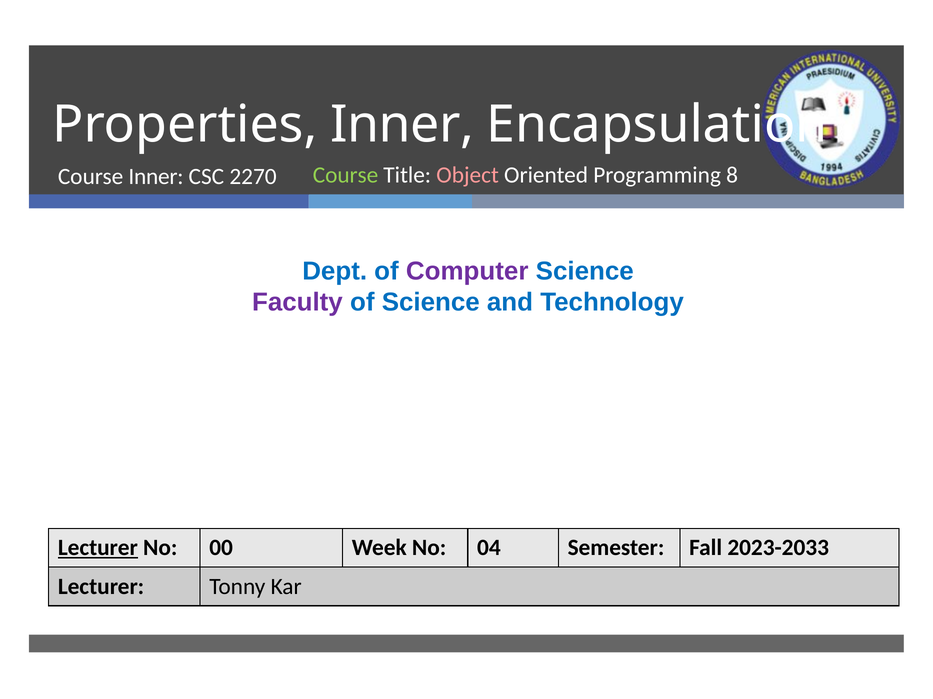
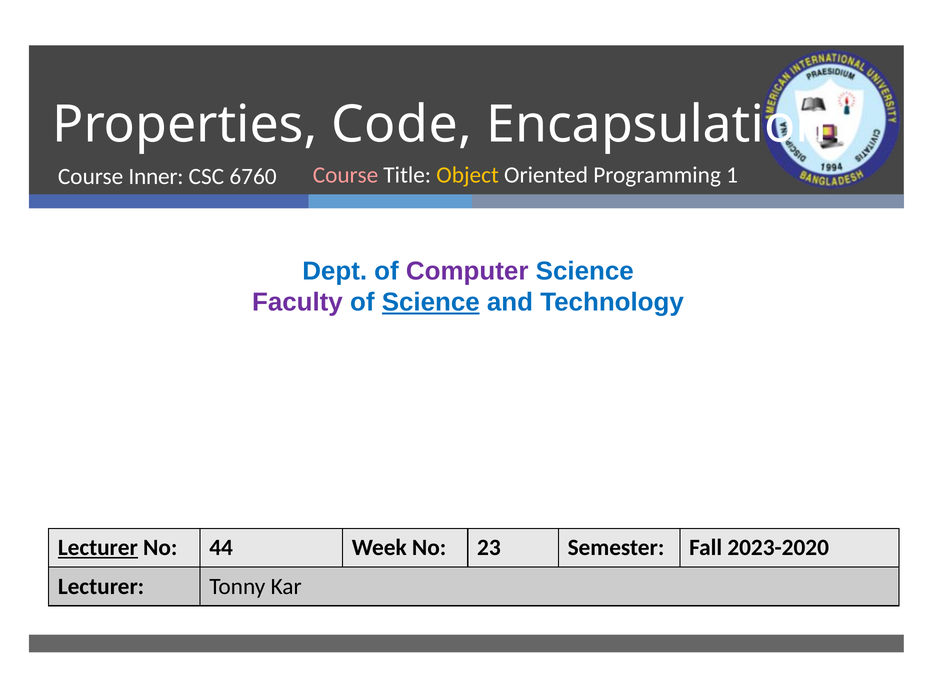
Properties Inner: Inner -> Code
Course at (346, 175) colour: light green -> pink
Object colour: pink -> yellow
8: 8 -> 1
2270: 2270 -> 6760
Science at (431, 303) underline: none -> present
00: 00 -> 44
04: 04 -> 23
2023-2033: 2023-2033 -> 2023-2020
